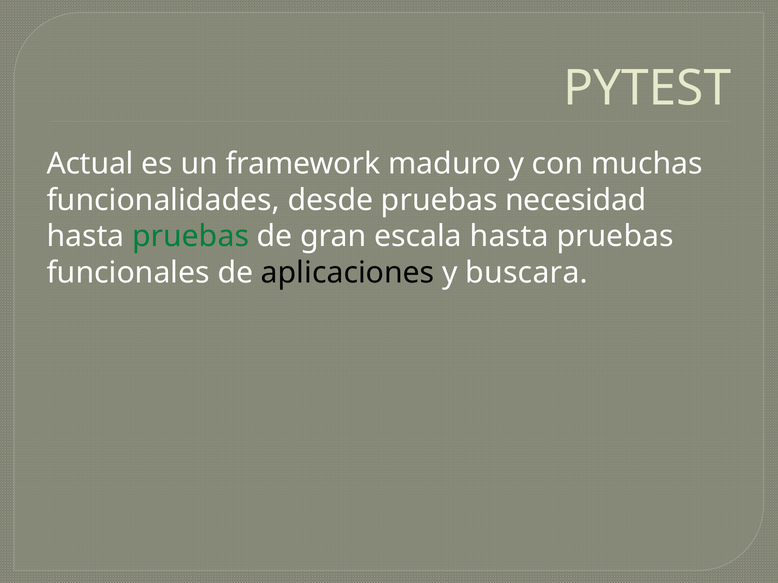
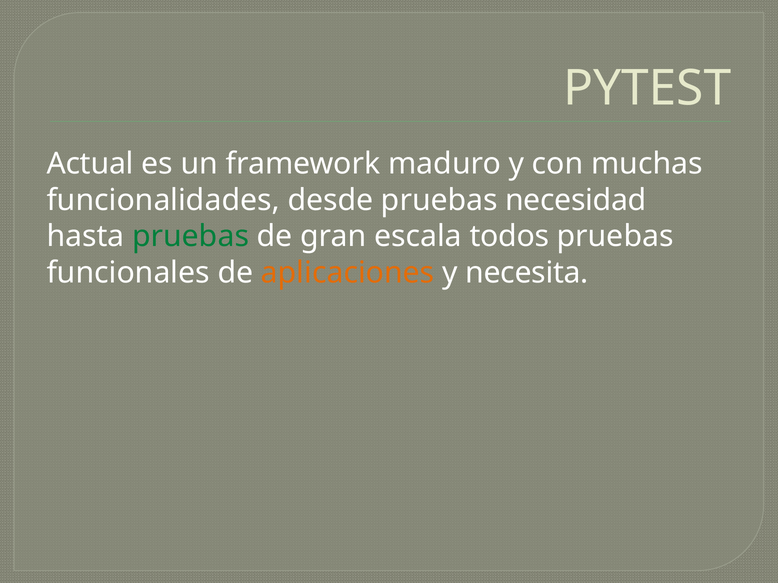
escala hasta: hasta -> todos
aplicaciones colour: black -> orange
buscara: buscara -> necesita
